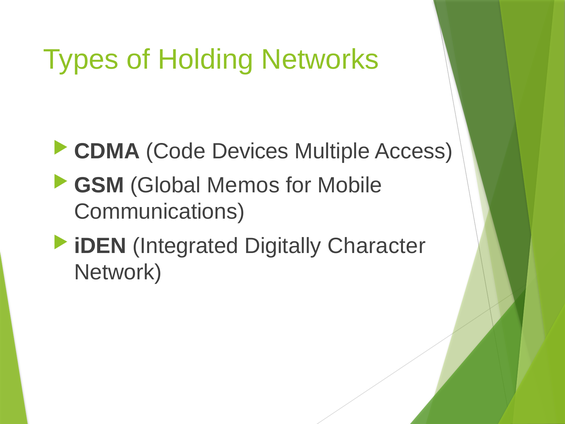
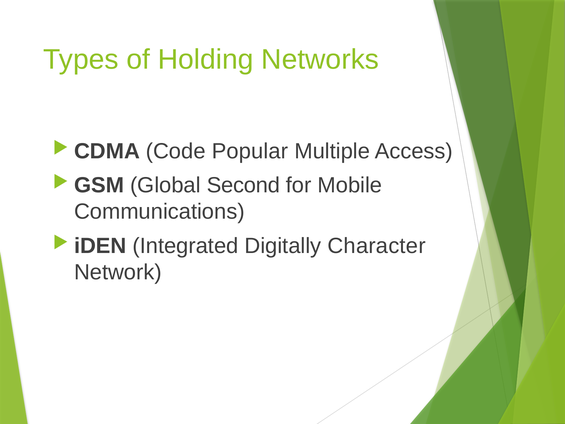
Devices: Devices -> Popular
Memos: Memos -> Second
